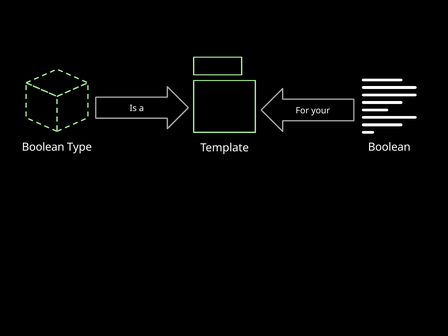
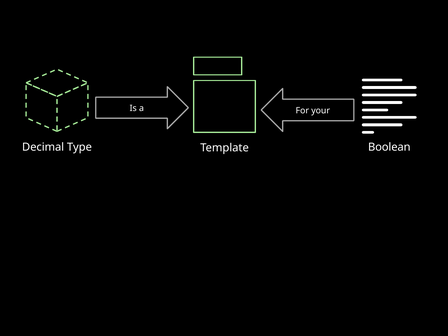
Boolean at (43, 147): Boolean -> Decimal
